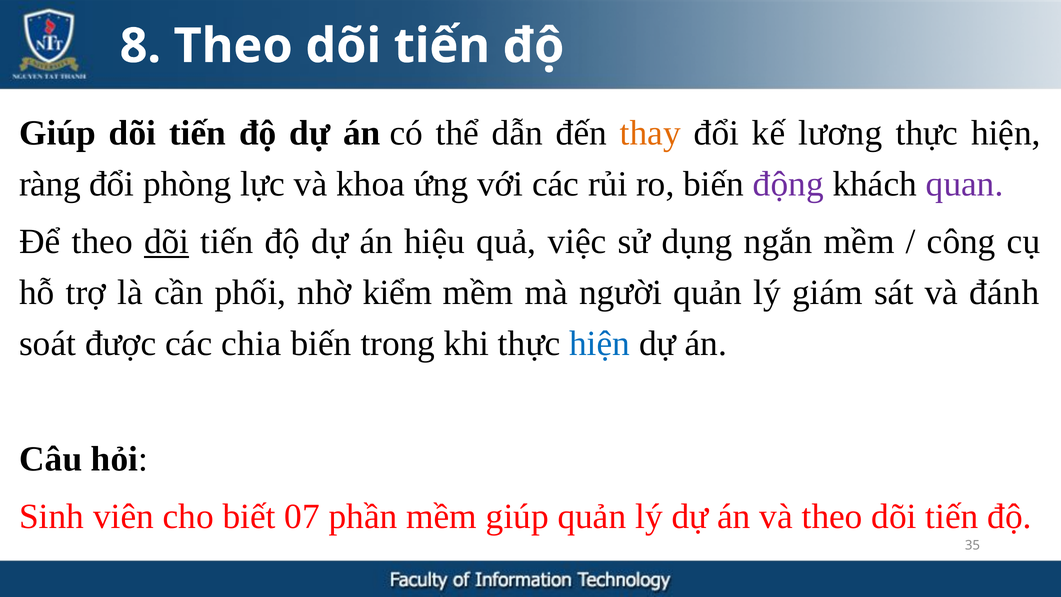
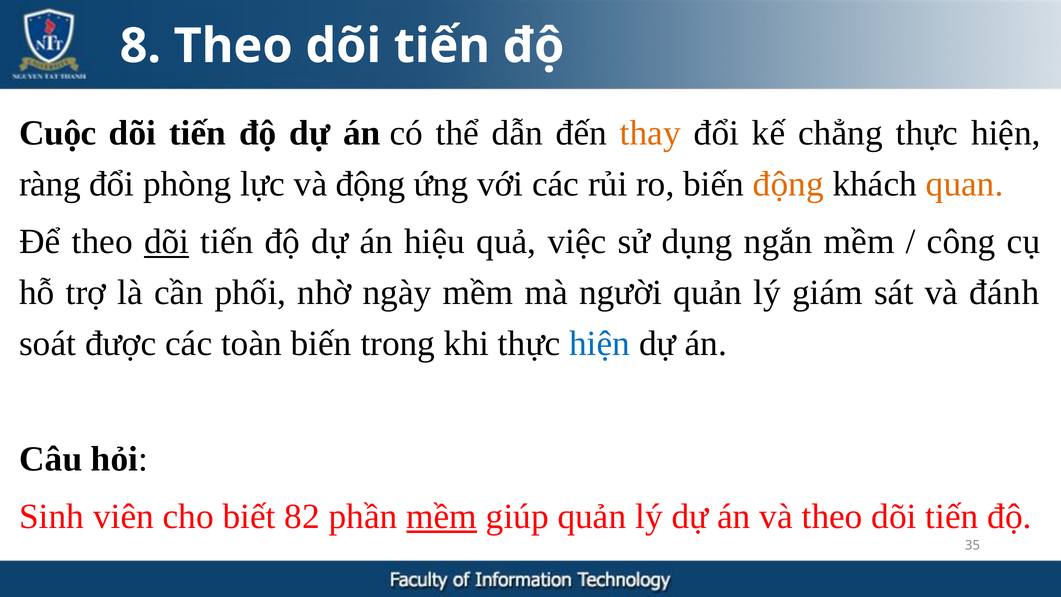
Giúp at (58, 133): Giúp -> Cuộc
lương: lương -> chẳng
và khoa: khoa -> động
động at (788, 184) colour: purple -> orange
quan colour: purple -> orange
kiểm: kiểm -> ngày
chia: chia -> toàn
07: 07 -> 82
mềm at (442, 516) underline: none -> present
